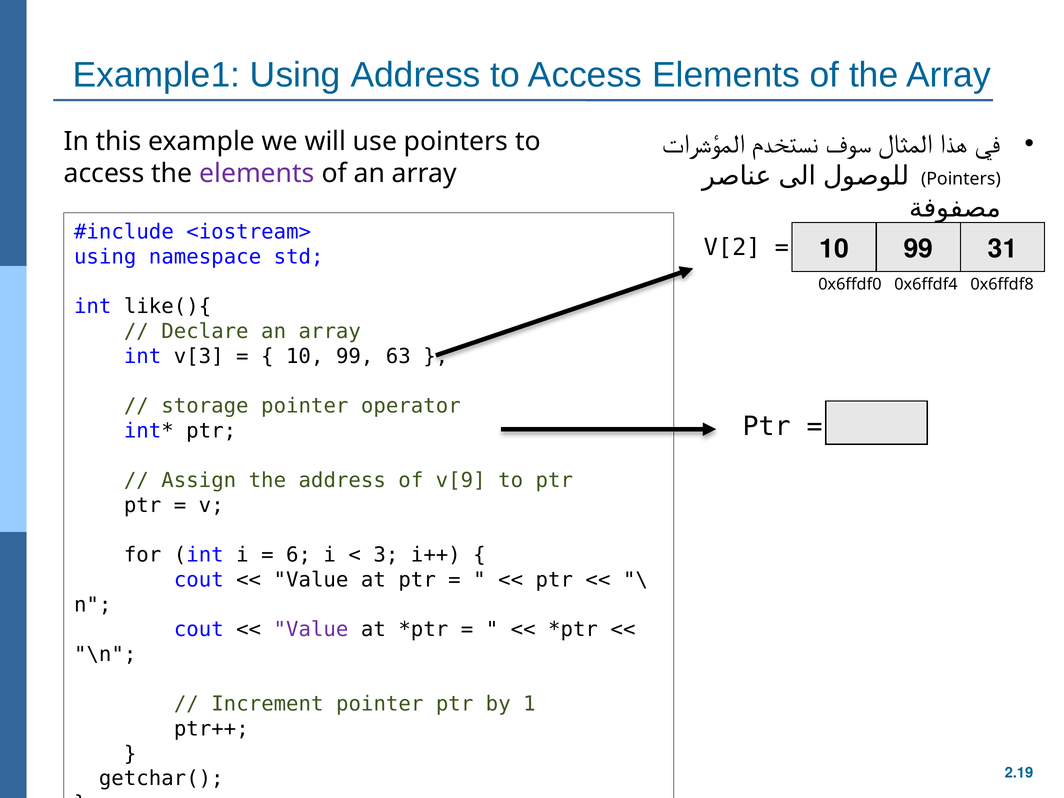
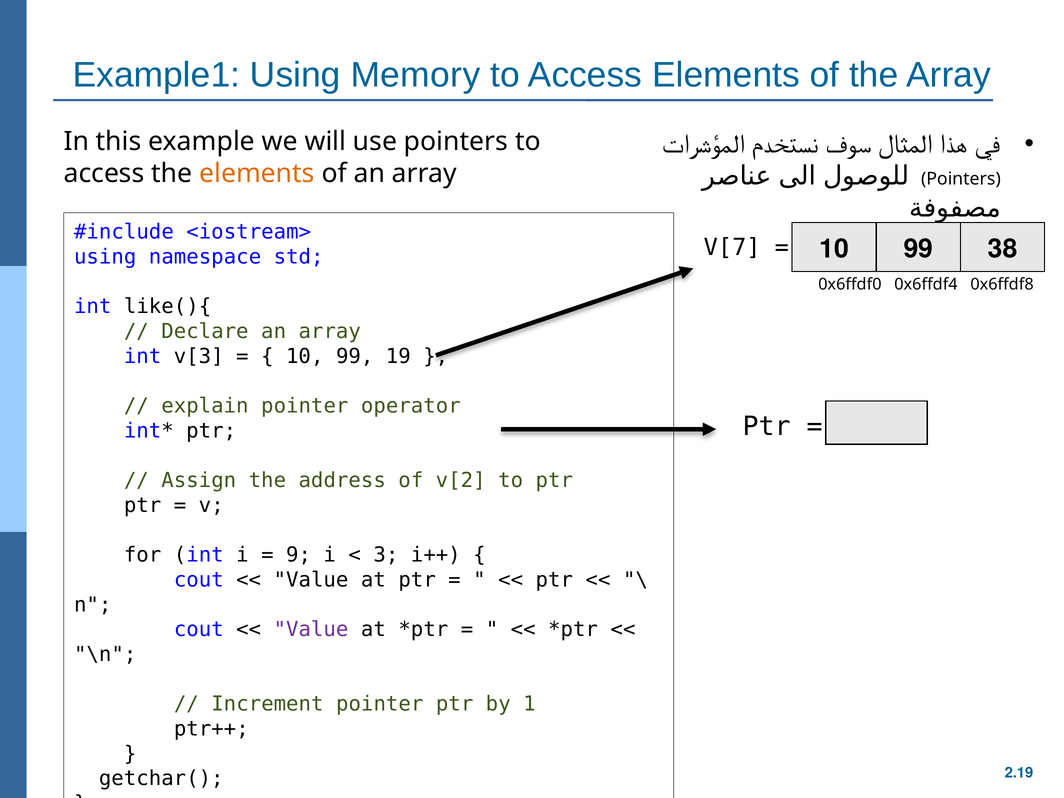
Using Address: Address -> Memory
elements at (257, 174) colour: purple -> orange
V[2: V[2 -> V[7
31: 31 -> 38
63: 63 -> 19
storage: storage -> explain
v[9: v[9 -> v[2
6: 6 -> 9
